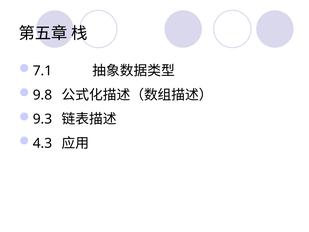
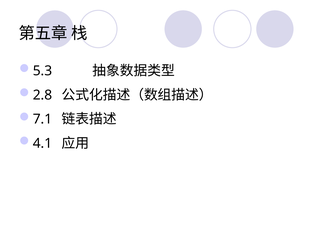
7.1: 7.1 -> 5.3
9.8: 9.8 -> 2.8
9.3: 9.3 -> 7.1
4.3: 4.3 -> 4.1
